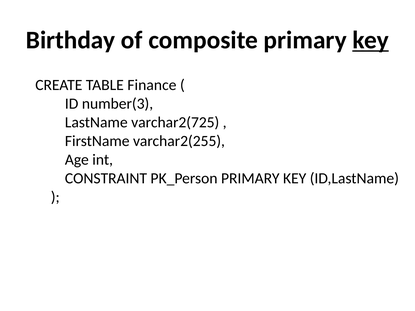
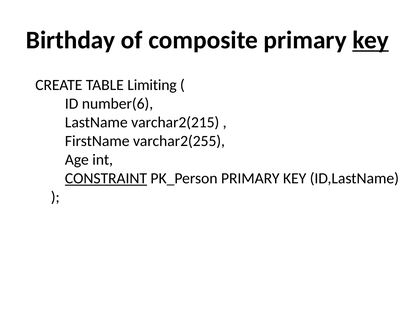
Finance: Finance -> Limiting
number(3: number(3 -> number(6
varchar2(725: varchar2(725 -> varchar2(215
CONSTRAINT underline: none -> present
